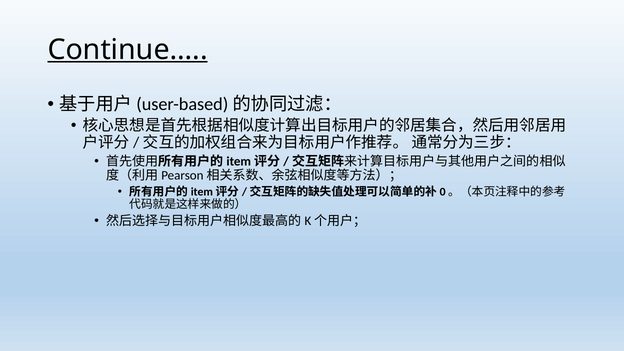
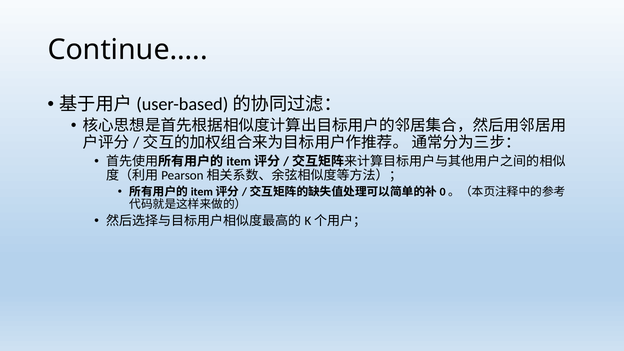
Continue… underline: present -> none
